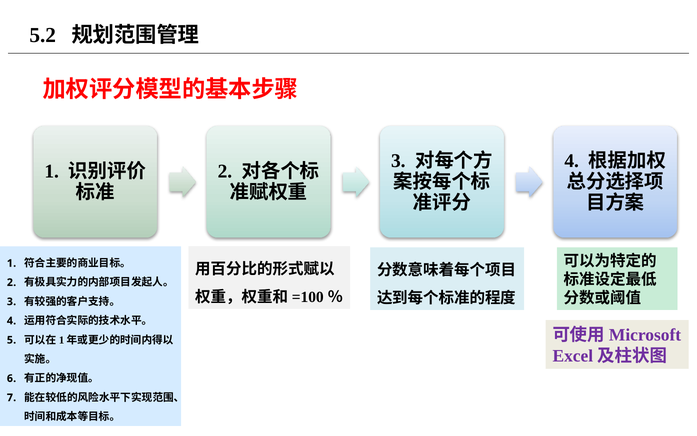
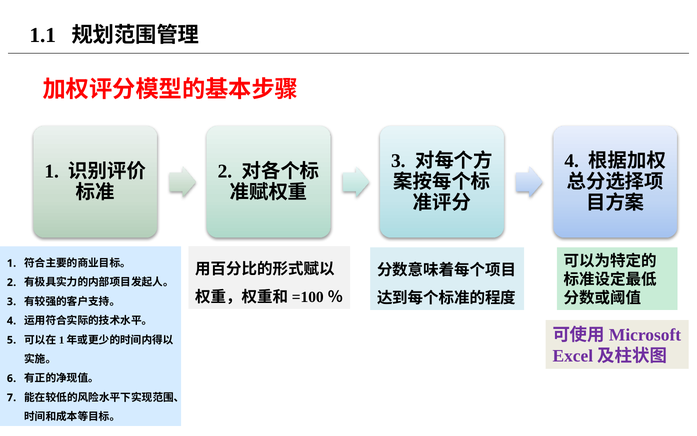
5.2: 5.2 -> 1.1
